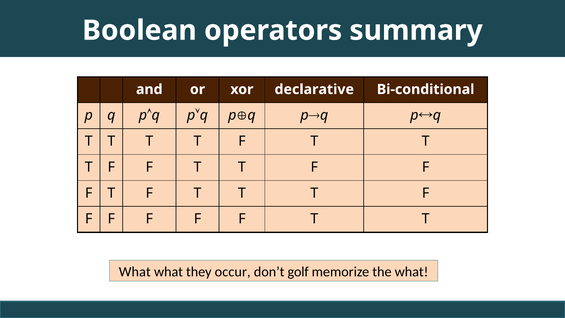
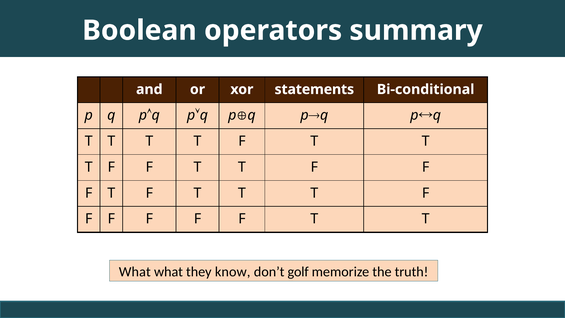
declarative: declarative -> statements
occur: occur -> know
the what: what -> truth
